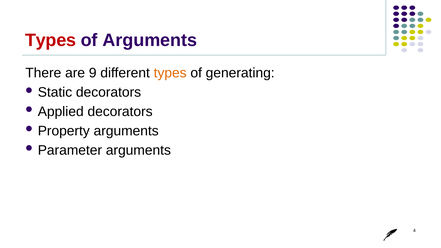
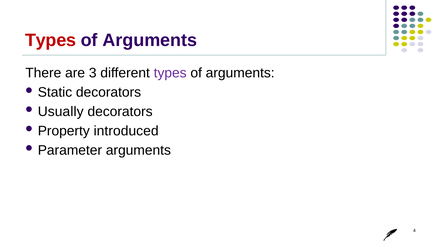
9: 9 -> 3
types at (170, 73) colour: orange -> purple
generating at (240, 73): generating -> arguments
Applied: Applied -> Usually
Property arguments: arguments -> introduced
